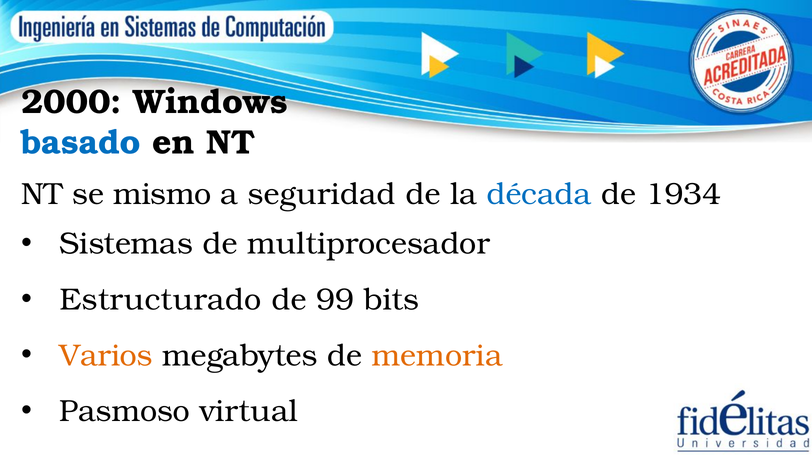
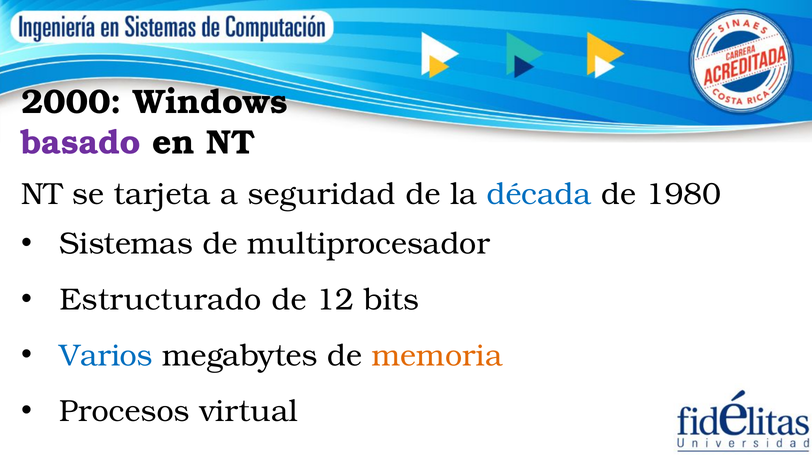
basado colour: blue -> purple
mismo: mismo -> tarjeta
1934: 1934 -> 1980
99: 99 -> 12
Varios colour: orange -> blue
Pasmoso: Pasmoso -> Procesos
